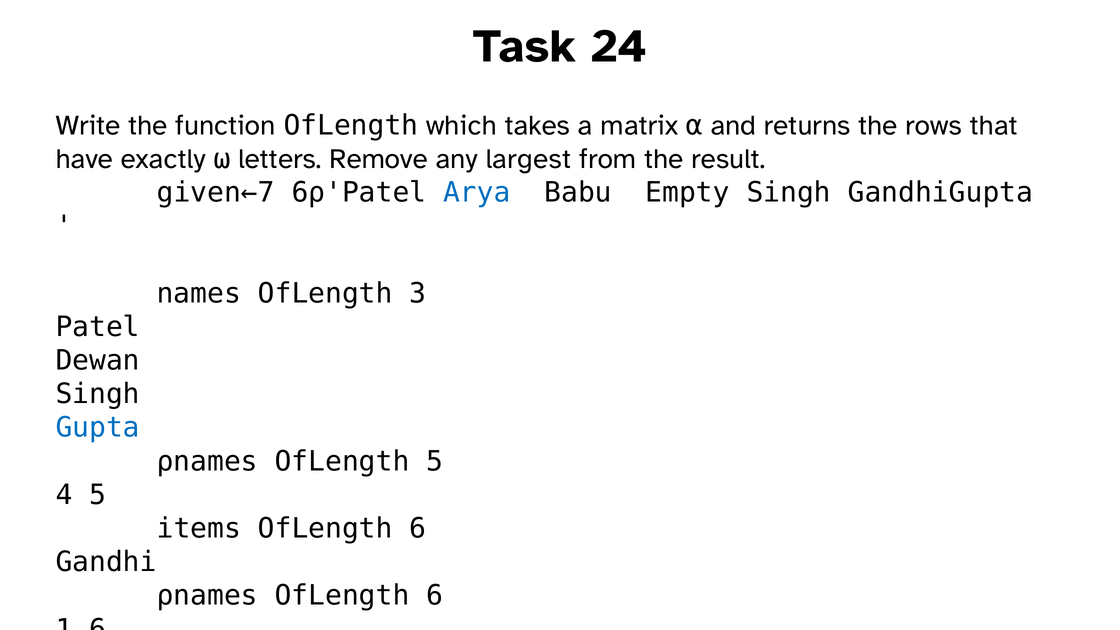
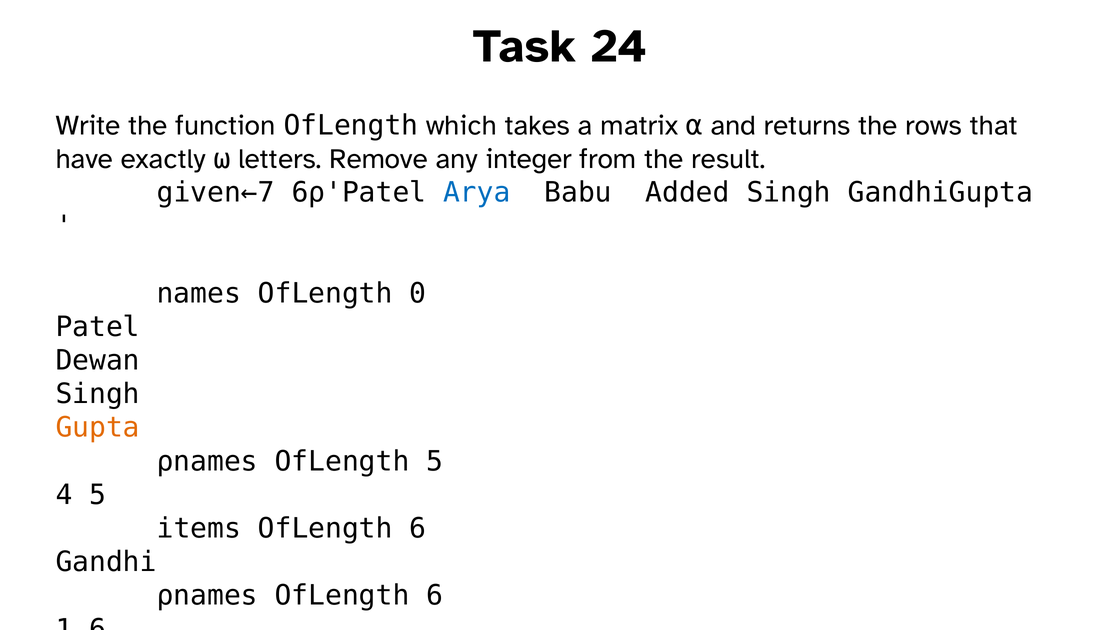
largest: largest -> integer
Empty: Empty -> Added
3: 3 -> 0
Gupta colour: blue -> orange
